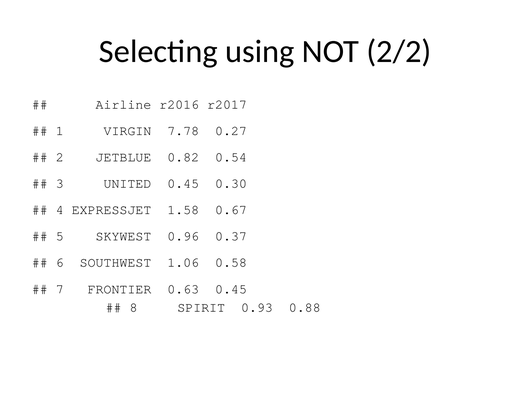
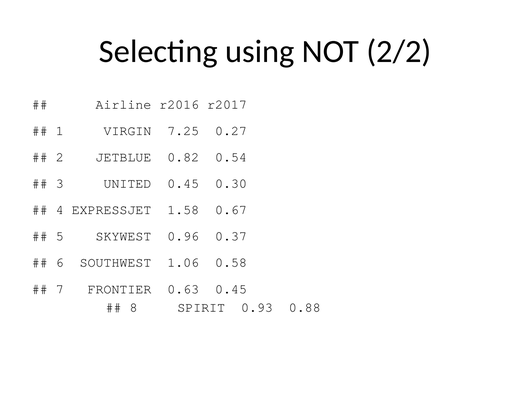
7.78: 7.78 -> 7.25
